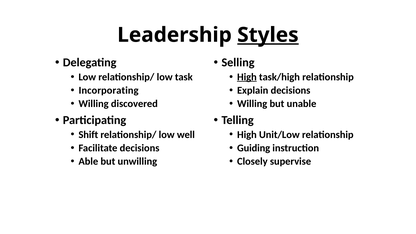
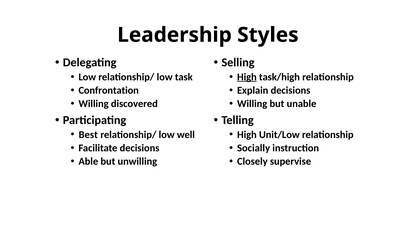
Styles underline: present -> none
Incorporating: Incorporating -> Confrontation
Shift: Shift -> Best
Guiding: Guiding -> Socially
